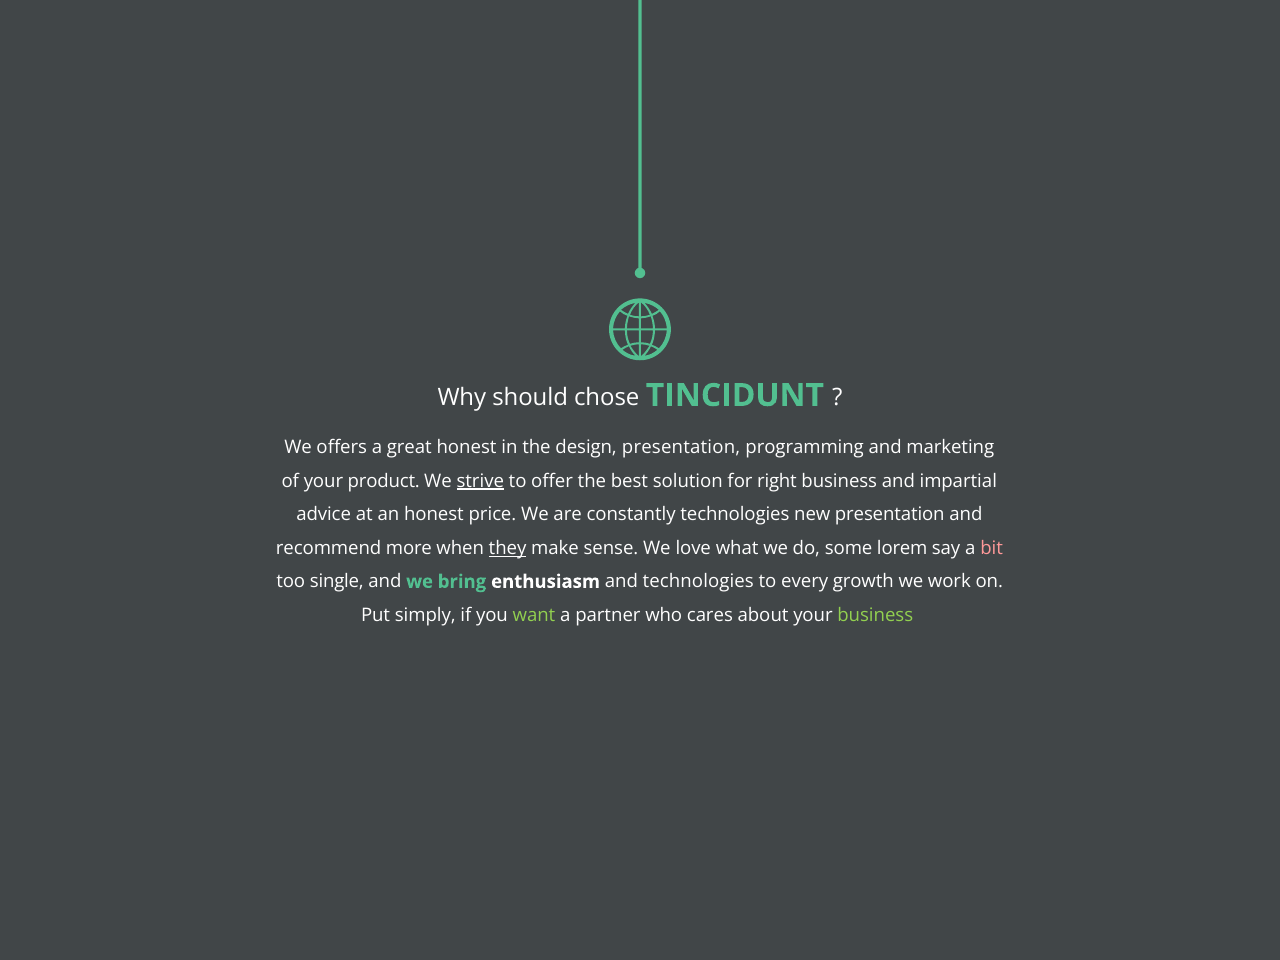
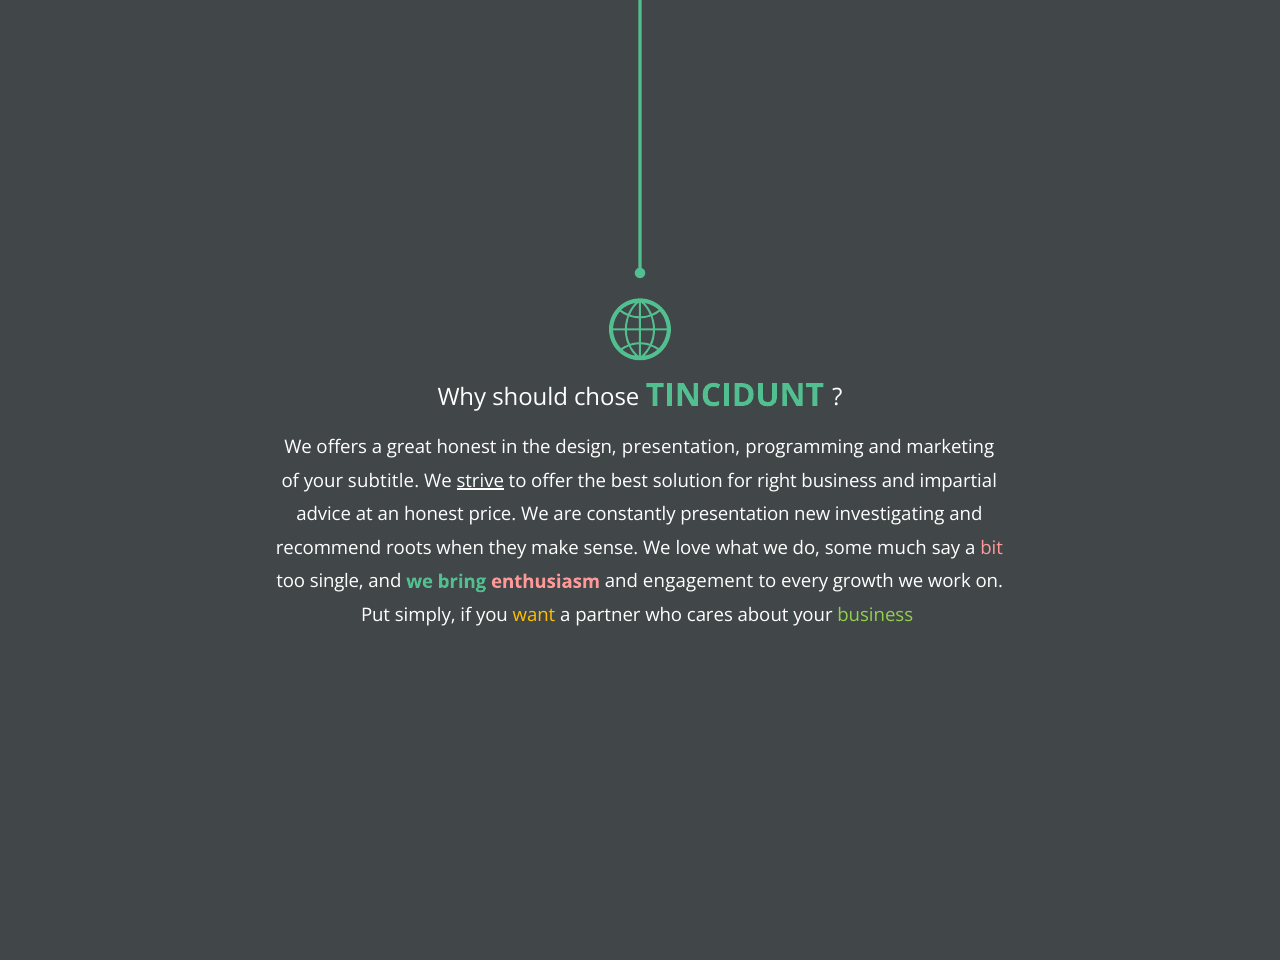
product: product -> subtitle
constantly technologies: technologies -> presentation
new presentation: presentation -> investigating
more: more -> roots
they underline: present -> none
lorem: lorem -> much
enthusiasm colour: white -> pink
and technologies: technologies -> engagement
want colour: light green -> yellow
